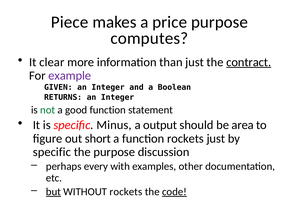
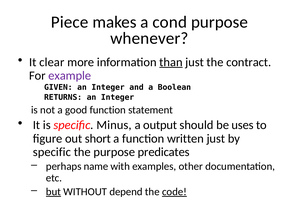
price: price -> cond
computes: computes -> whenever
than underline: none -> present
contract underline: present -> none
not colour: green -> black
area: area -> uses
function rockets: rockets -> written
discussion: discussion -> predicates
every: every -> name
WITHOUT rockets: rockets -> depend
